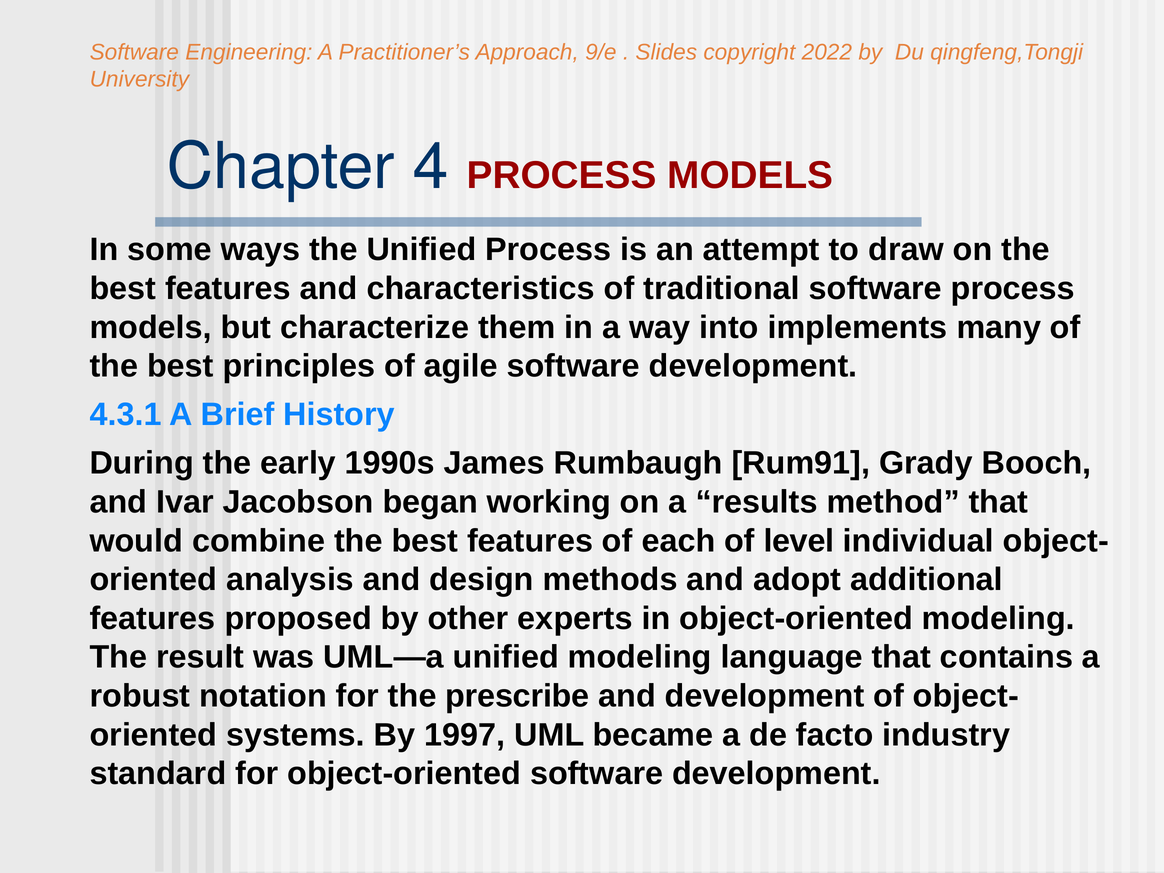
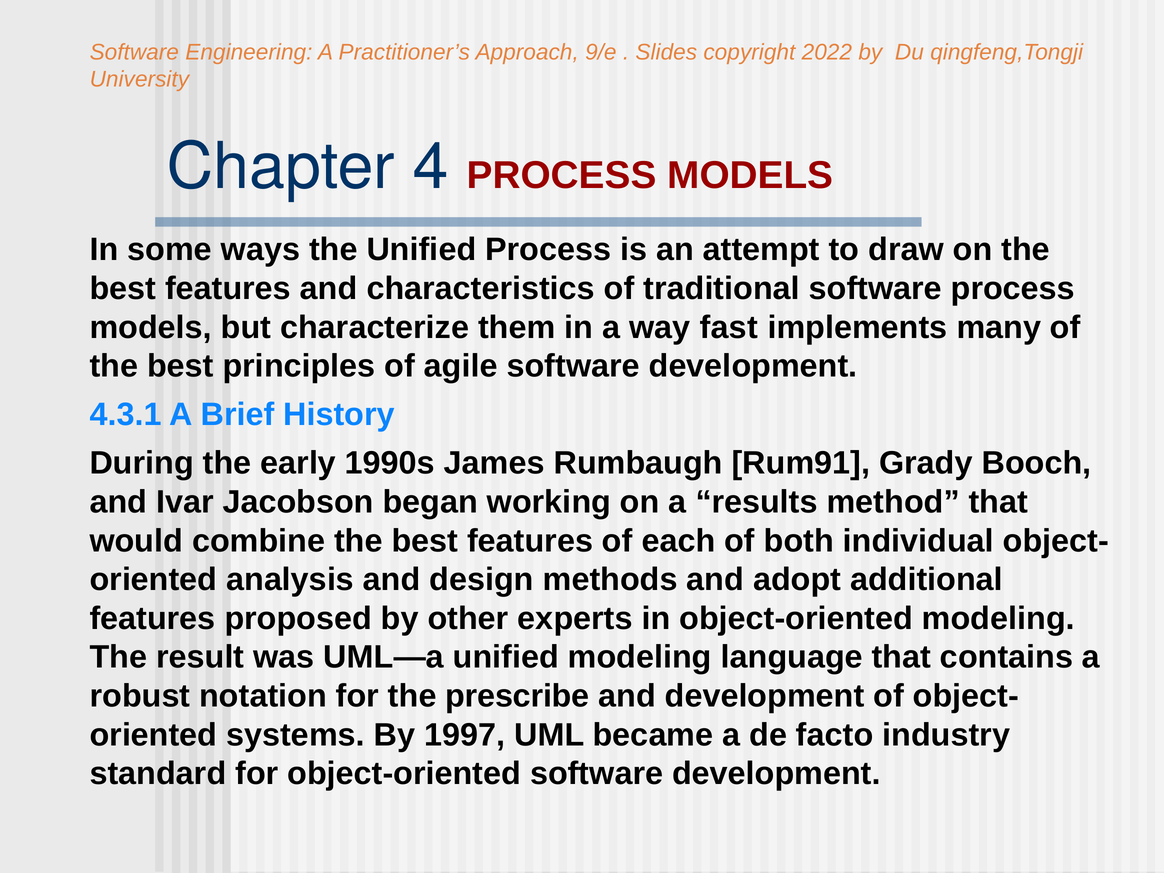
into: into -> fast
level: level -> both
